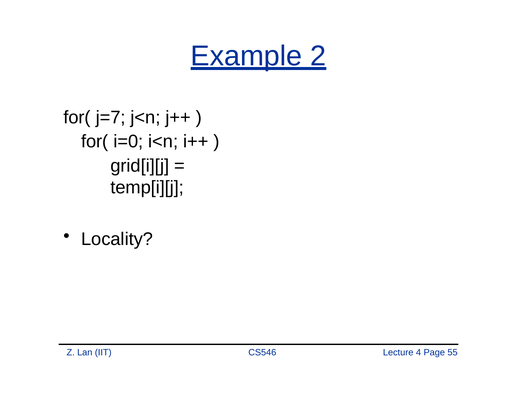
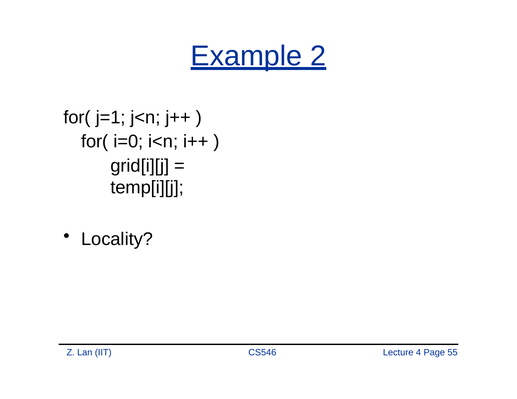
j=7: j=7 -> j=1
